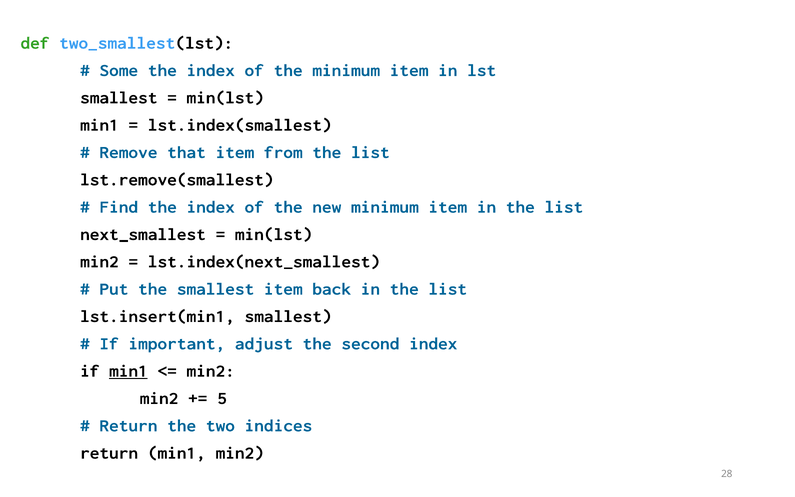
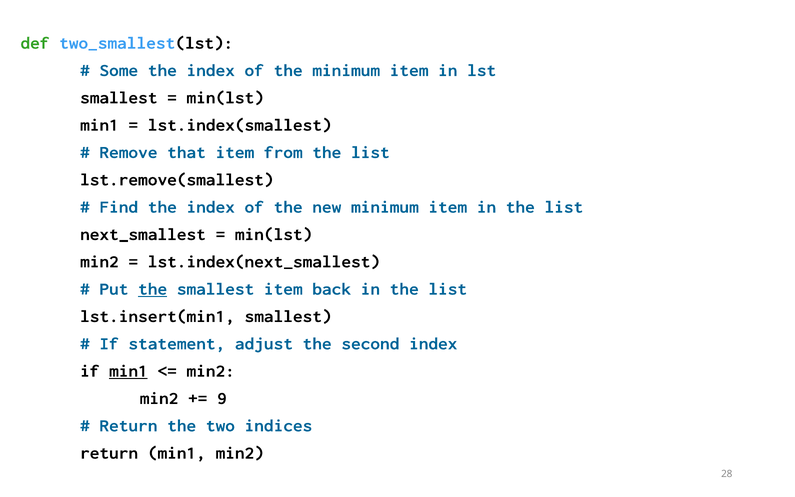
the at (153, 289) underline: none -> present
important: important -> statement
5: 5 -> 9
